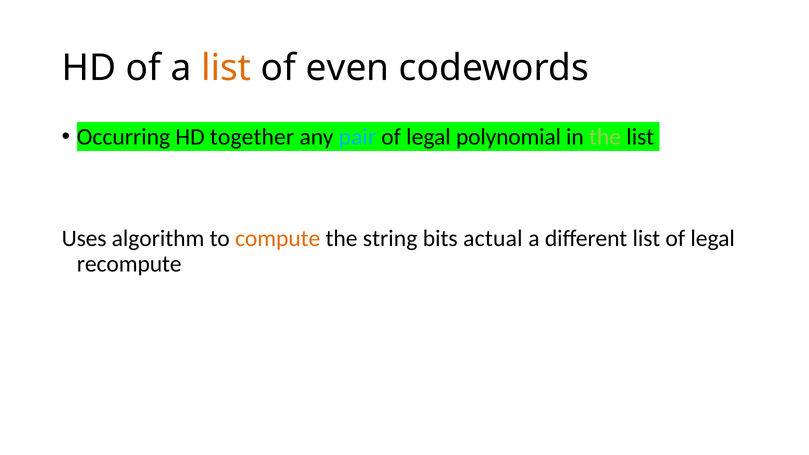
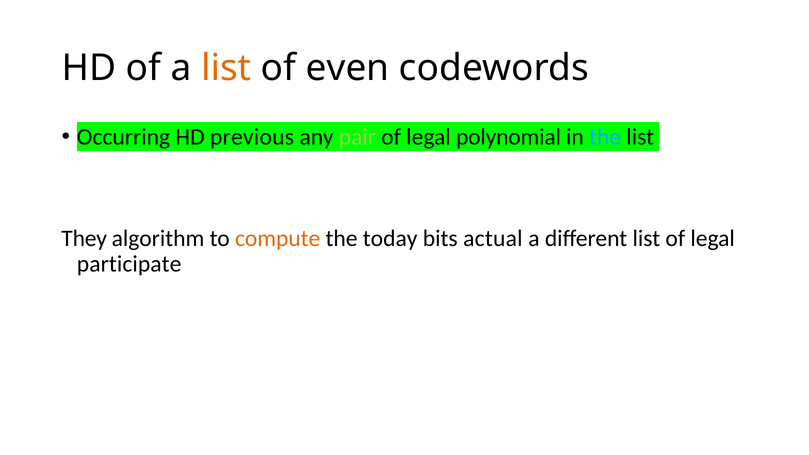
together: together -> previous
pair colour: light blue -> light green
the at (605, 137) colour: light green -> light blue
Uses: Uses -> They
string: string -> today
recompute: recompute -> participate
